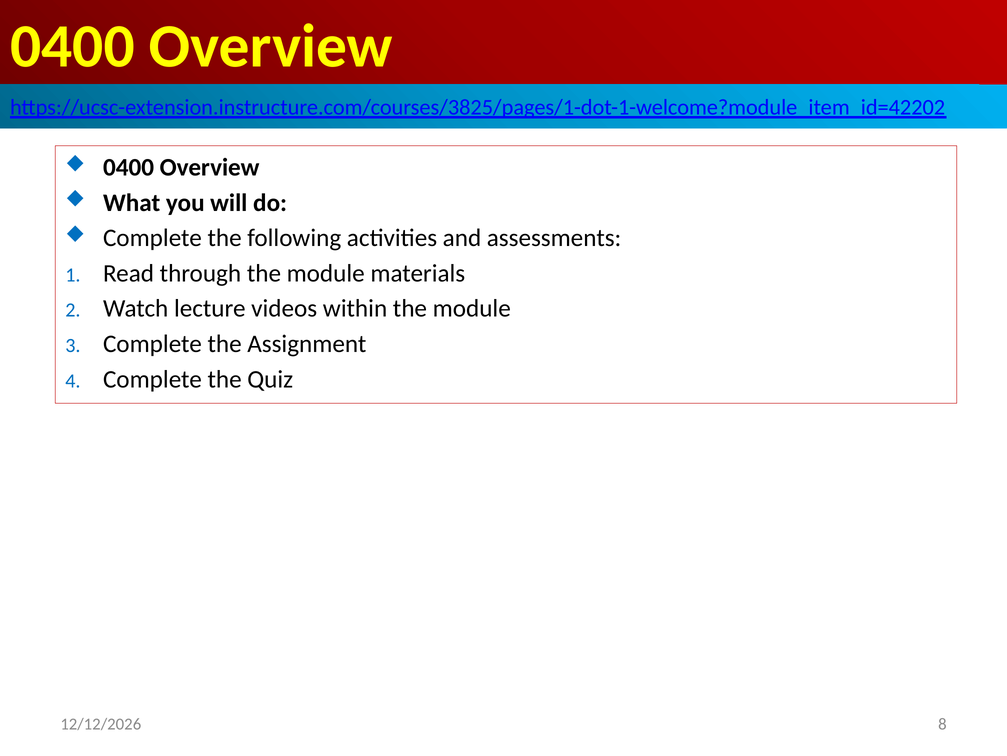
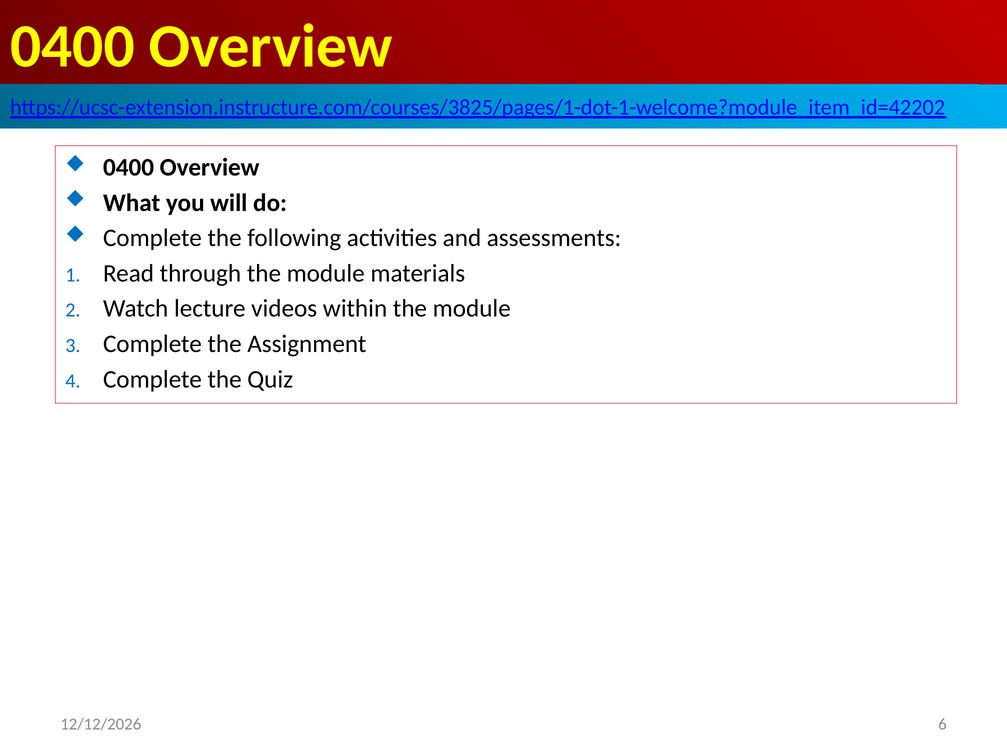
8: 8 -> 6
